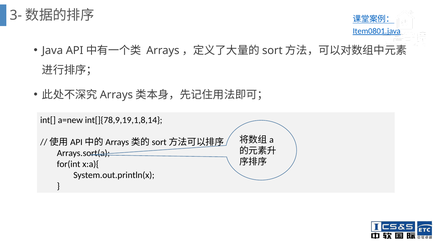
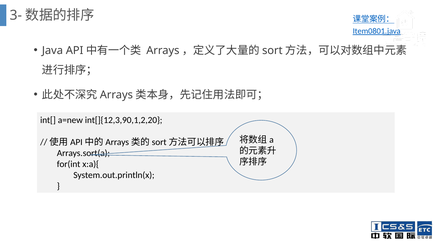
int[]{78,9,19,1,8,14: int[]{78,9,19,1,8,14 -> int[]{12,3,90,1,2,20
